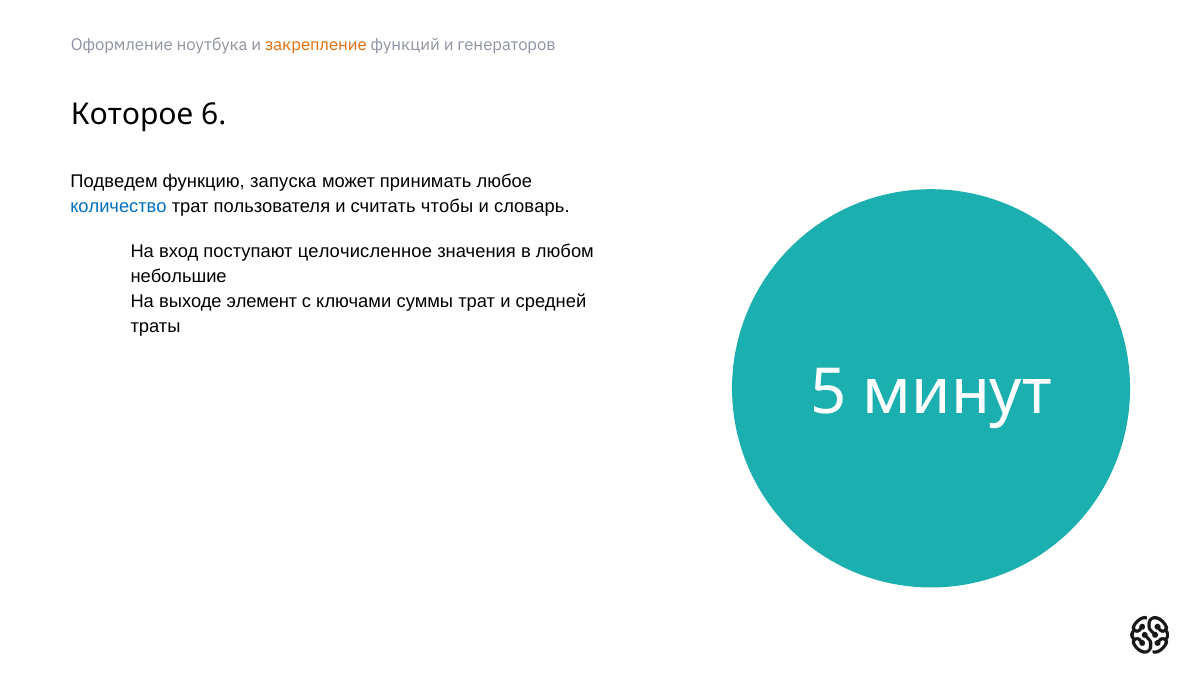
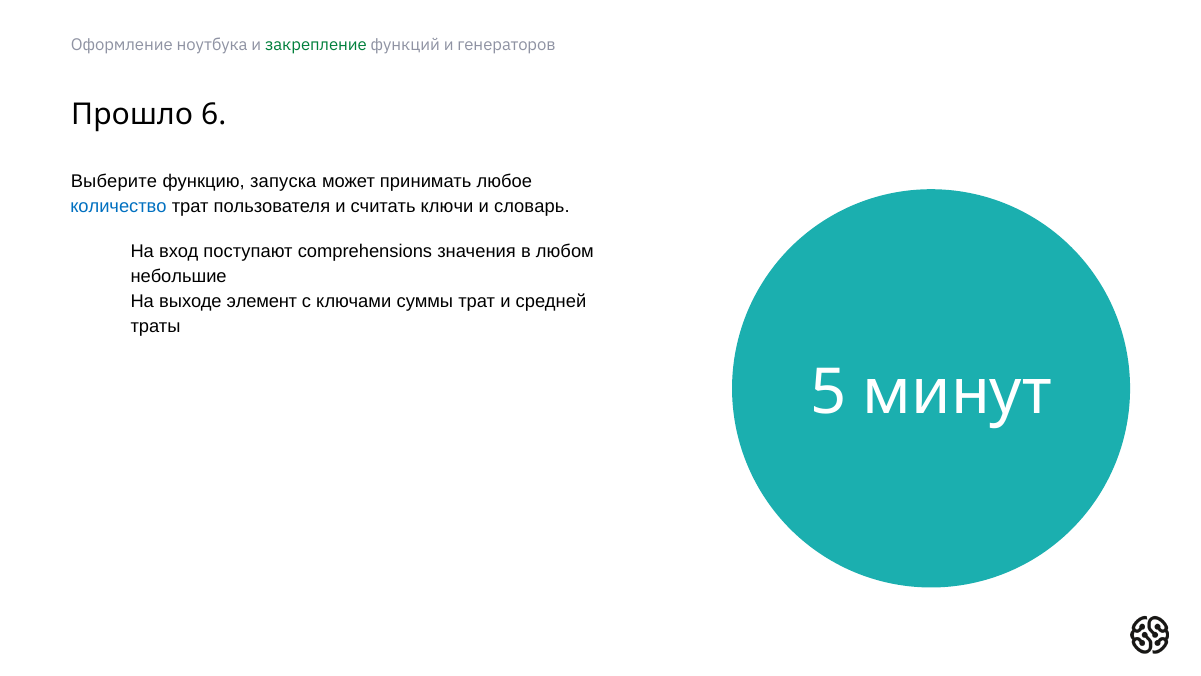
закрепление colour: orange -> green
Которое: Которое -> Прошло
Подведем: Подведем -> Выберите
чтобы: чтобы -> ключи
целочисленное: целочисленное -> comprehensions
